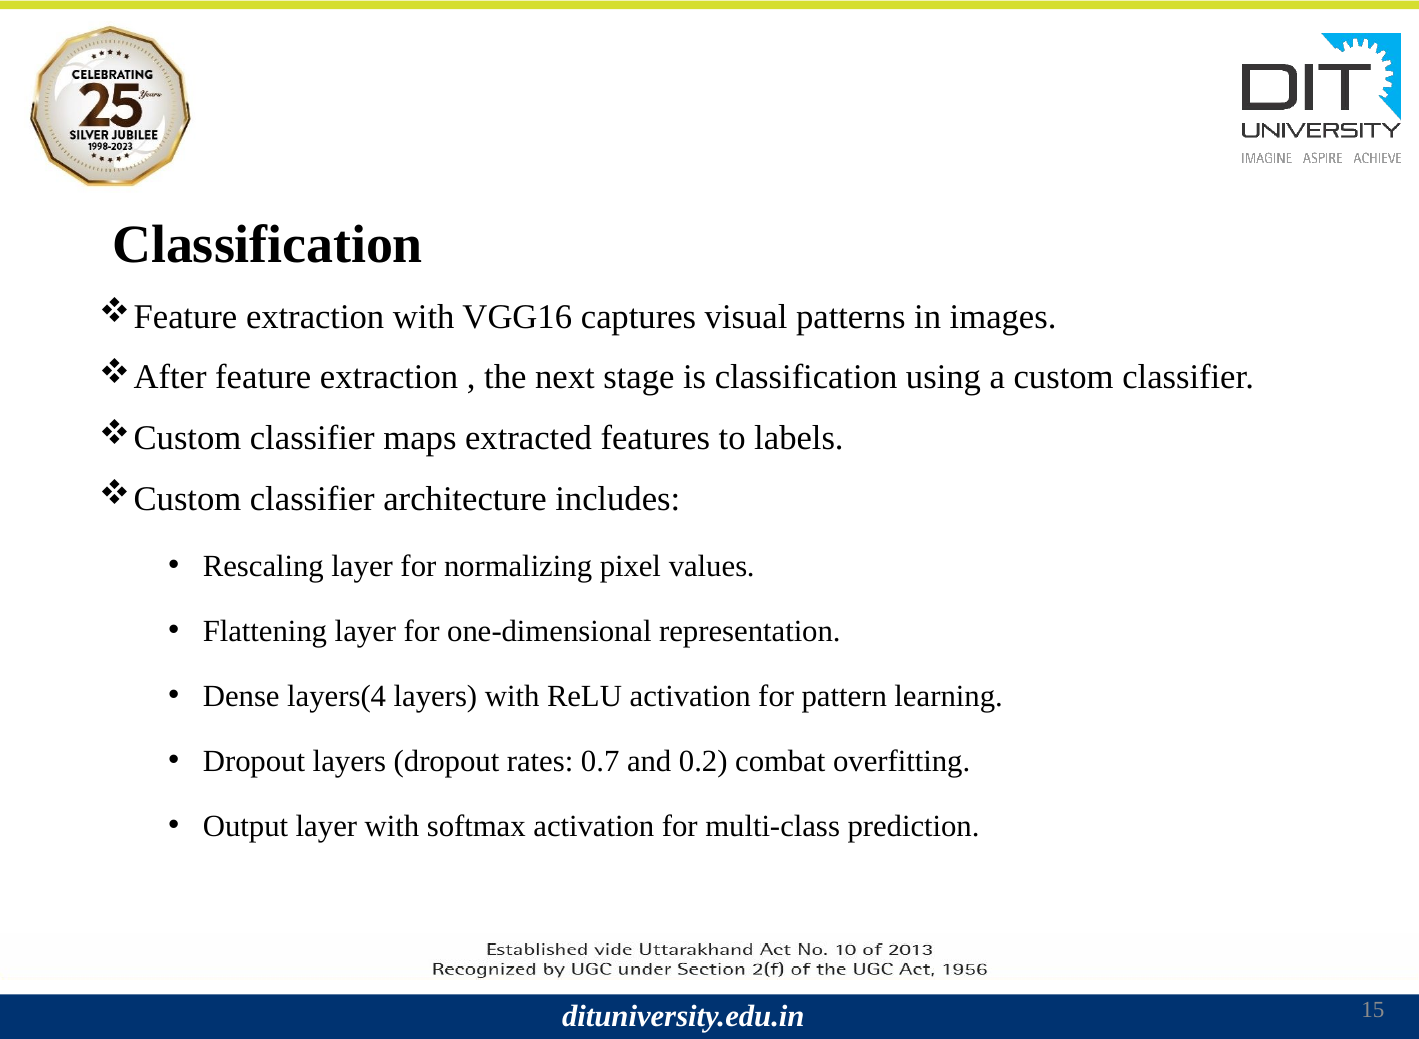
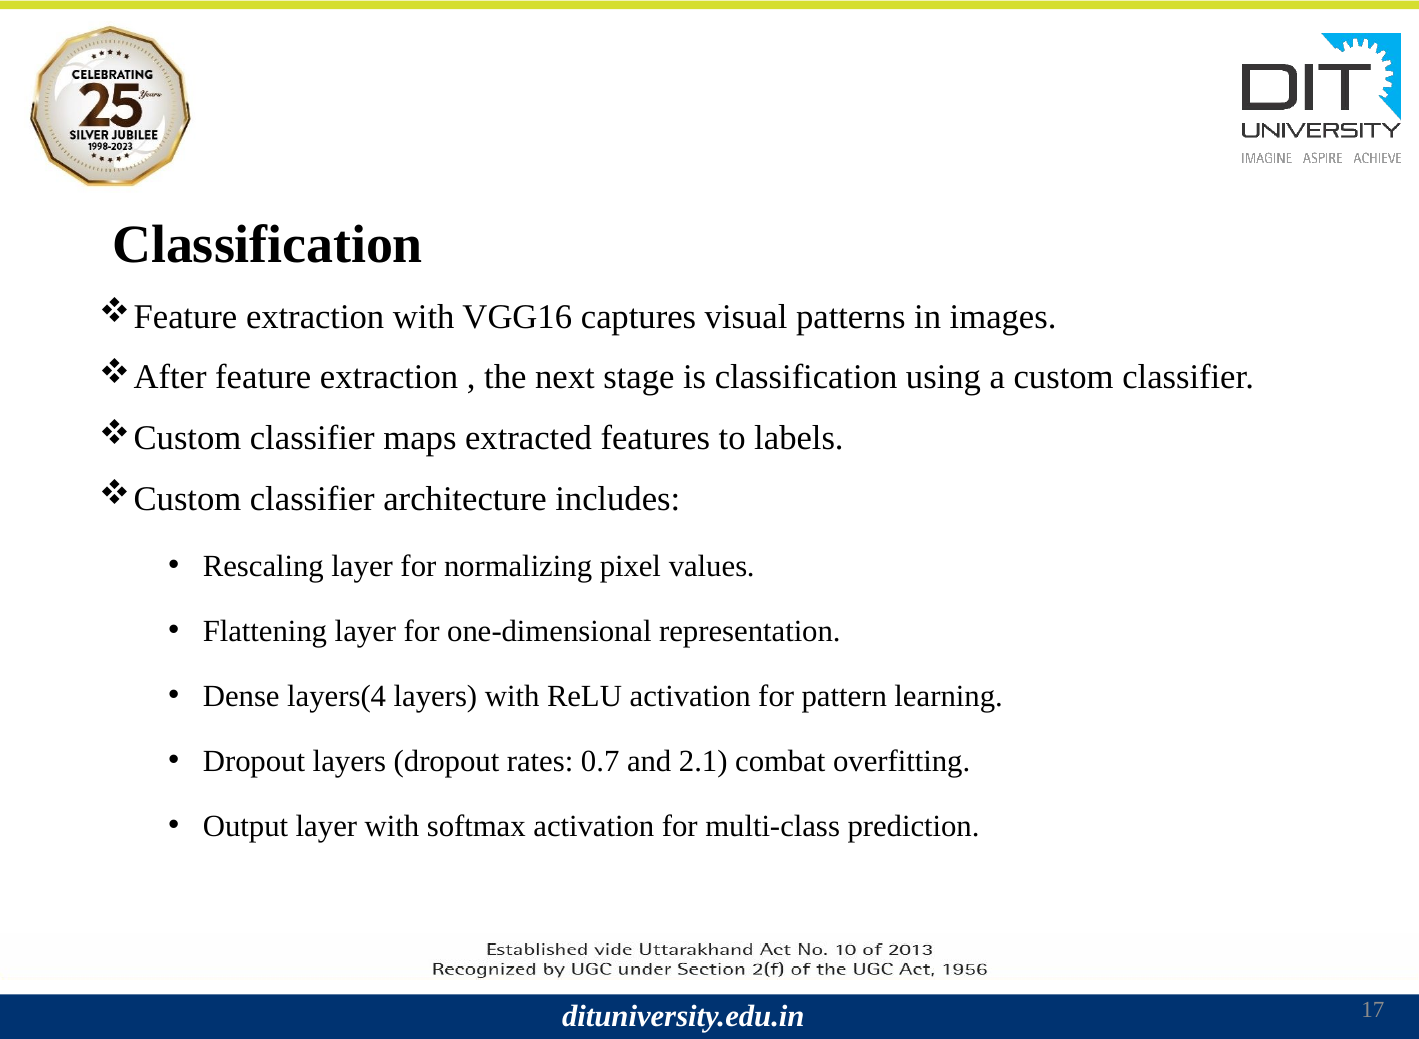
0.2: 0.2 -> 2.1
15: 15 -> 17
